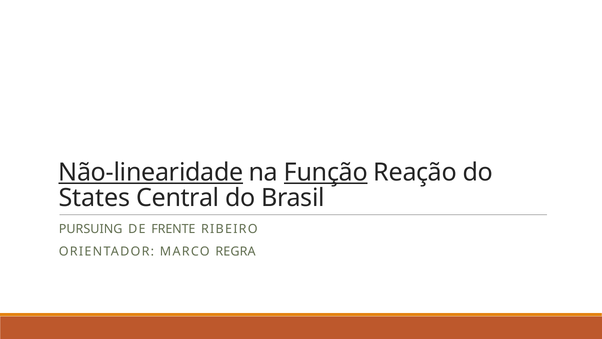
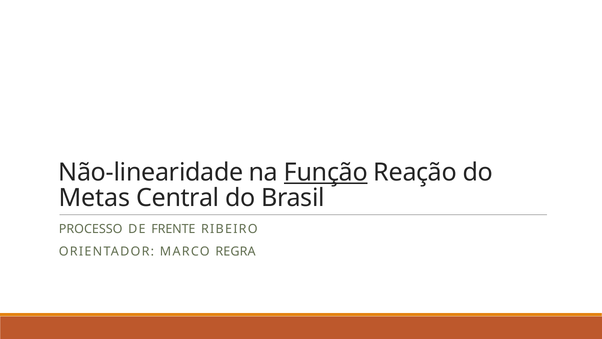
Não-linearidade underline: present -> none
States: States -> Metas
PURSUING: PURSUING -> PROCESSO
